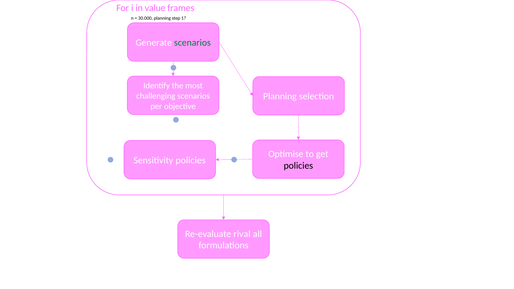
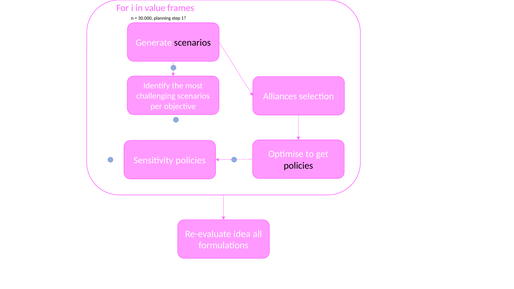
scenarios at (192, 43) colour: green -> black
Planning at (280, 96): Planning -> Alliances
rival: rival -> idea
